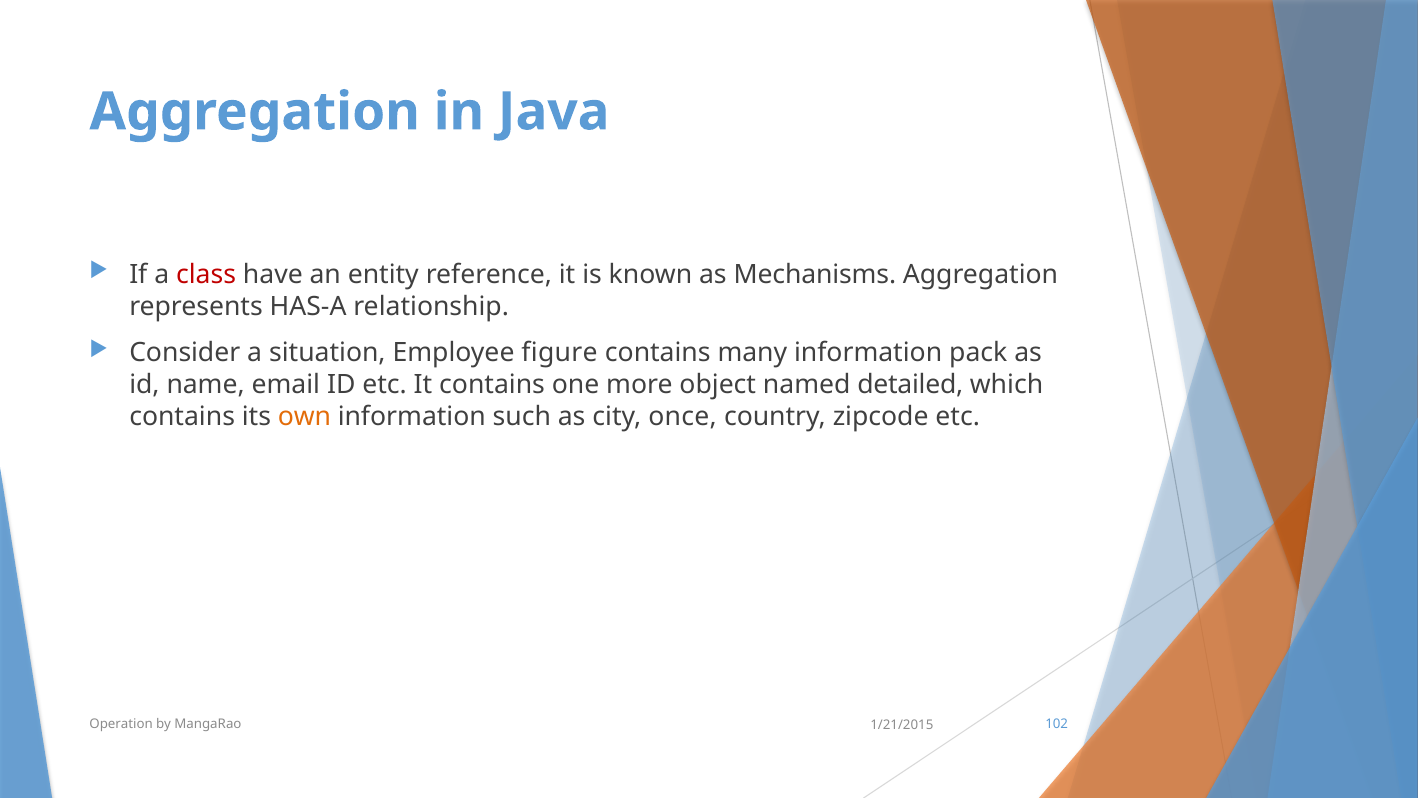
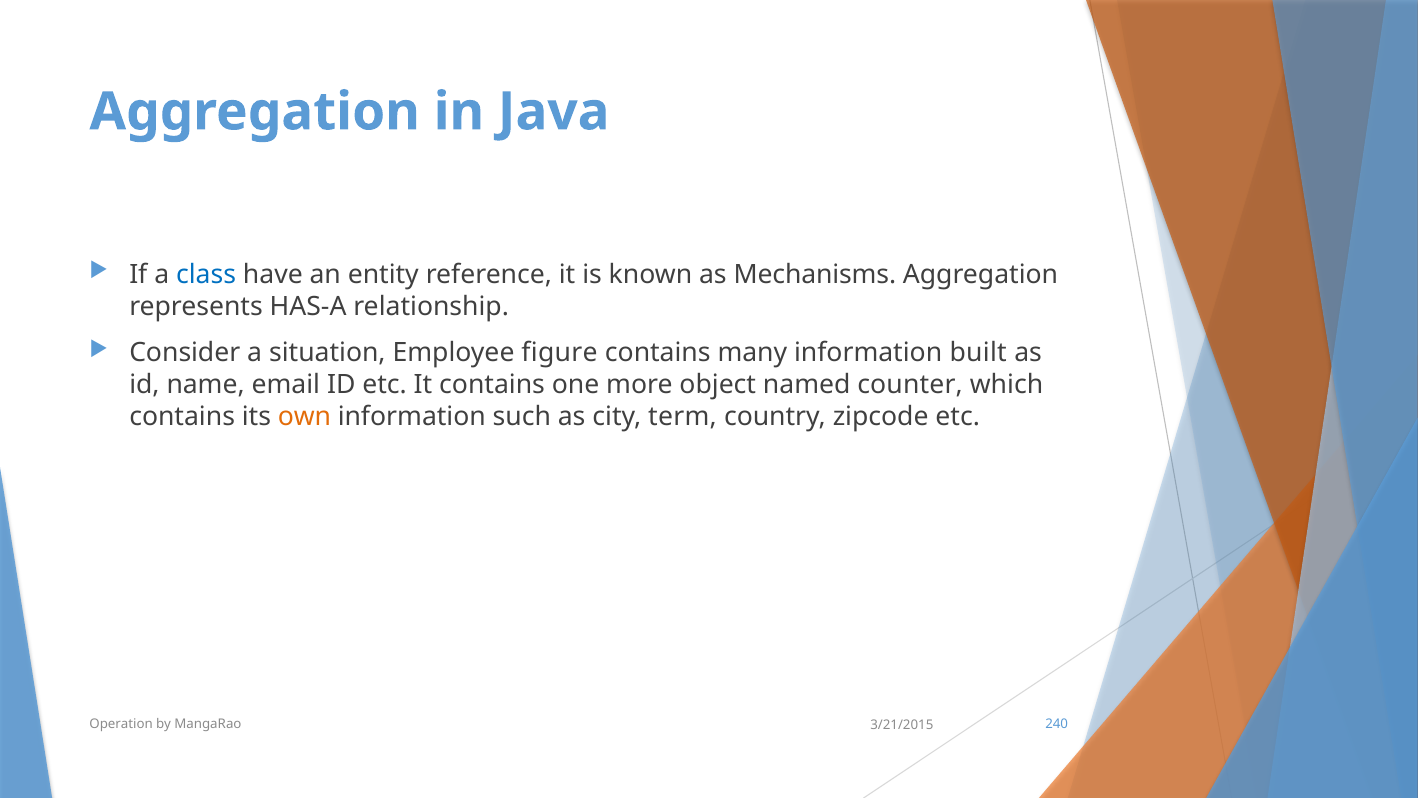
class colour: red -> blue
pack: pack -> built
detailed: detailed -> counter
once: once -> term
102: 102 -> 240
1/21/2015: 1/21/2015 -> 3/21/2015
